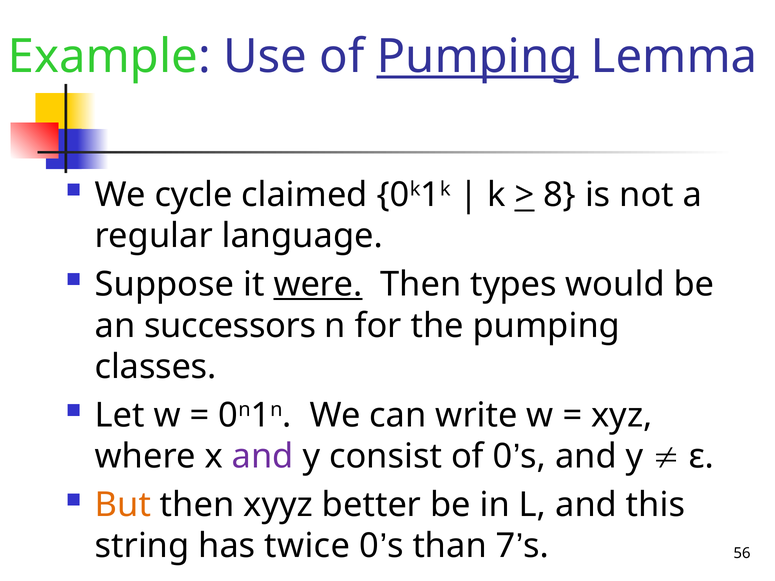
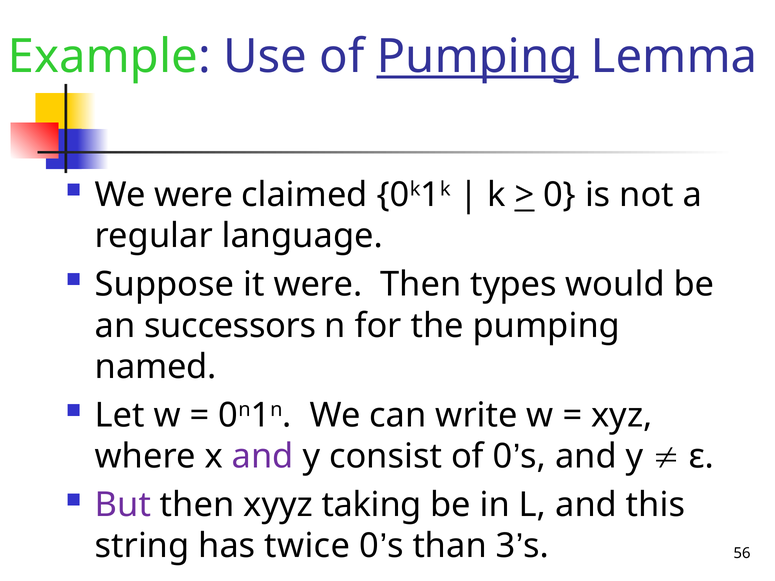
We cycle: cycle -> were
8 at (560, 195): 8 -> 0
were at (318, 284) underline: present -> none
classes: classes -> named
But colour: orange -> purple
better: better -> taking
7: 7 -> 3
